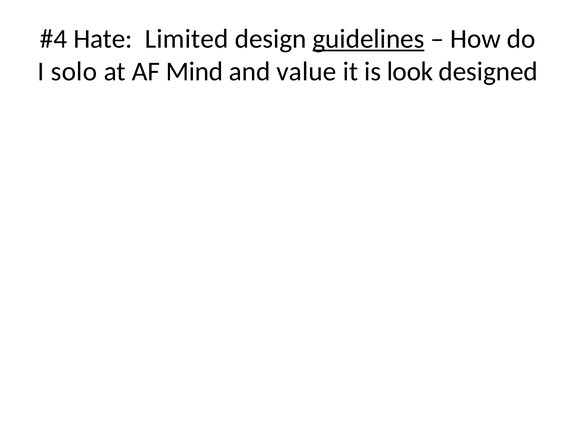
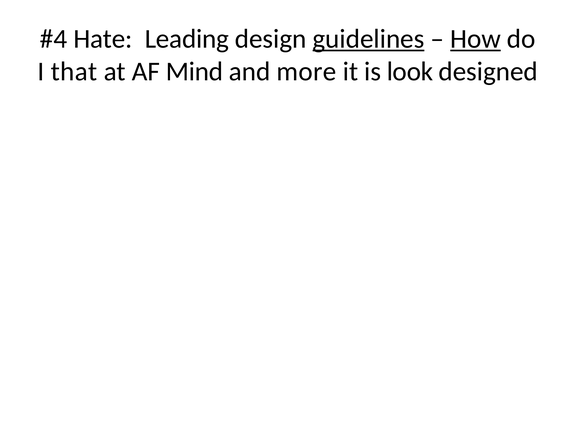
Limited: Limited -> Leading
How underline: none -> present
solo: solo -> that
value: value -> more
